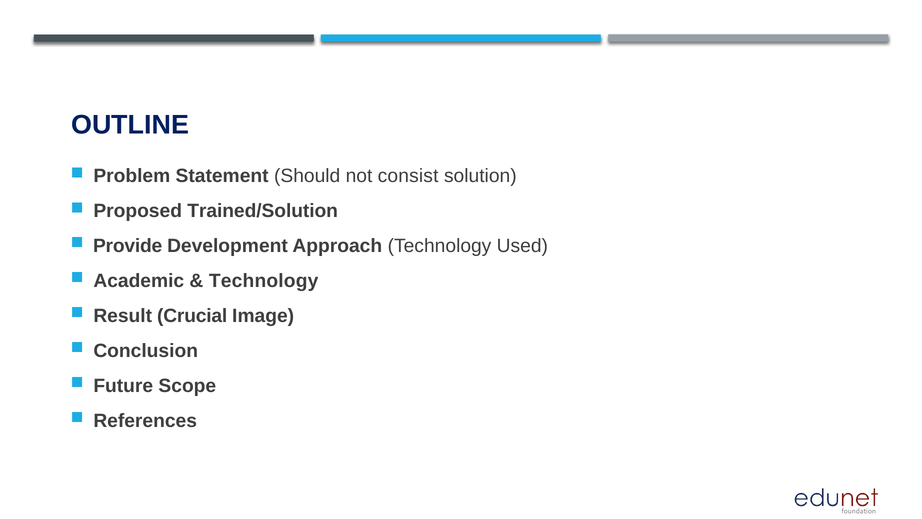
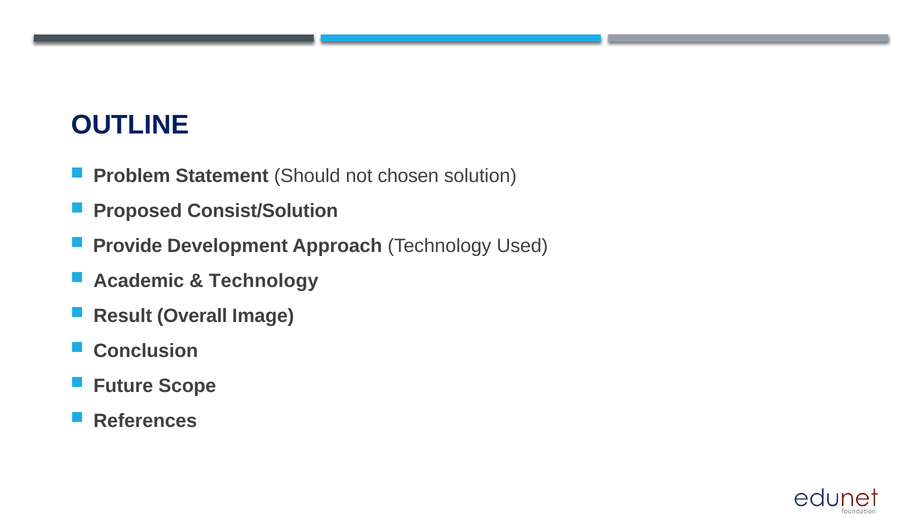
consist: consist -> chosen
Trained/Solution: Trained/Solution -> Consist/Solution
Crucial: Crucial -> Overall
